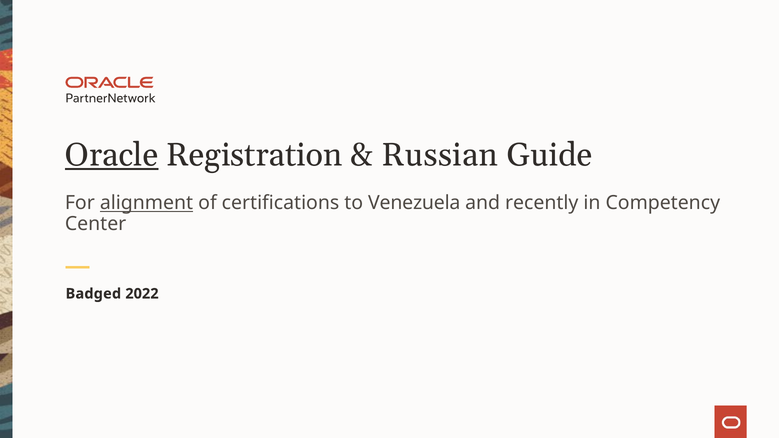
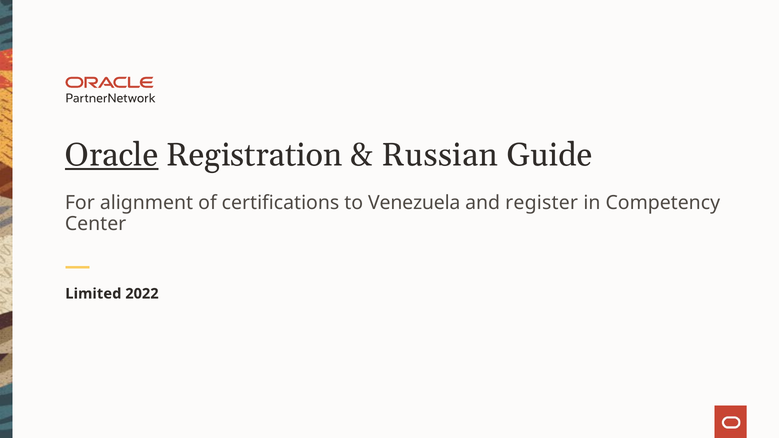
alignment underline: present -> none
recently: recently -> register
Badged: Badged -> Limited
